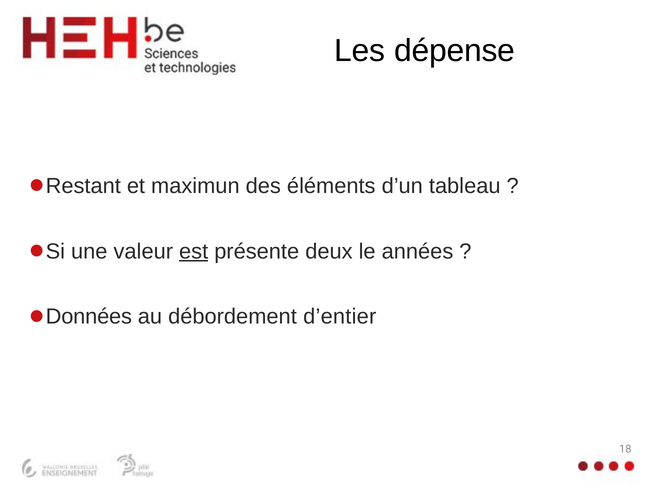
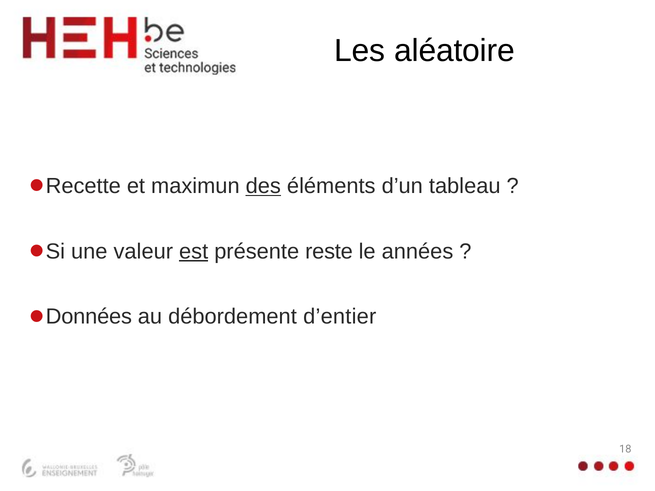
dépense: dépense -> aléatoire
Restant: Restant -> Recette
des underline: none -> present
deux: deux -> reste
